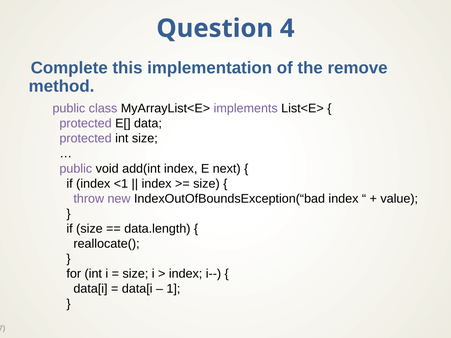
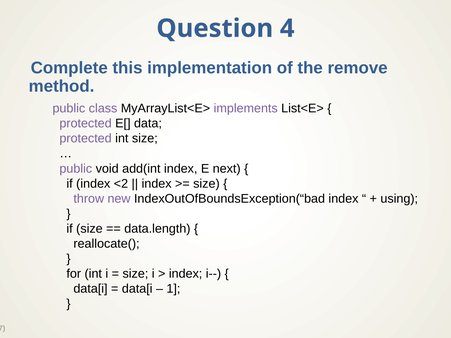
<1: <1 -> <2
value: value -> using
